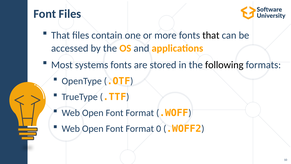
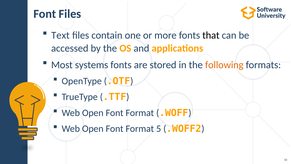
That at (61, 35): That -> Text
following colour: black -> orange
0: 0 -> 5
